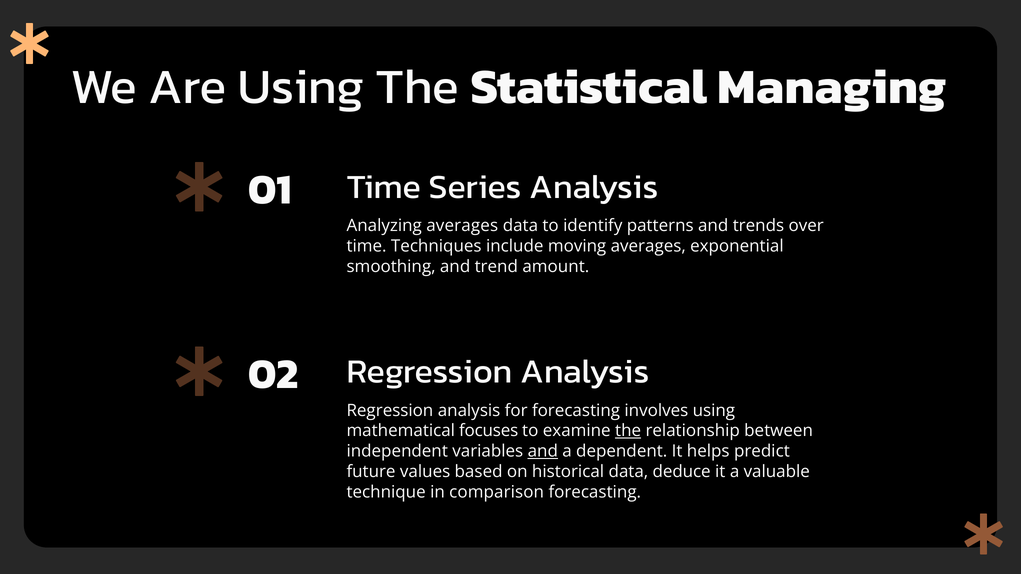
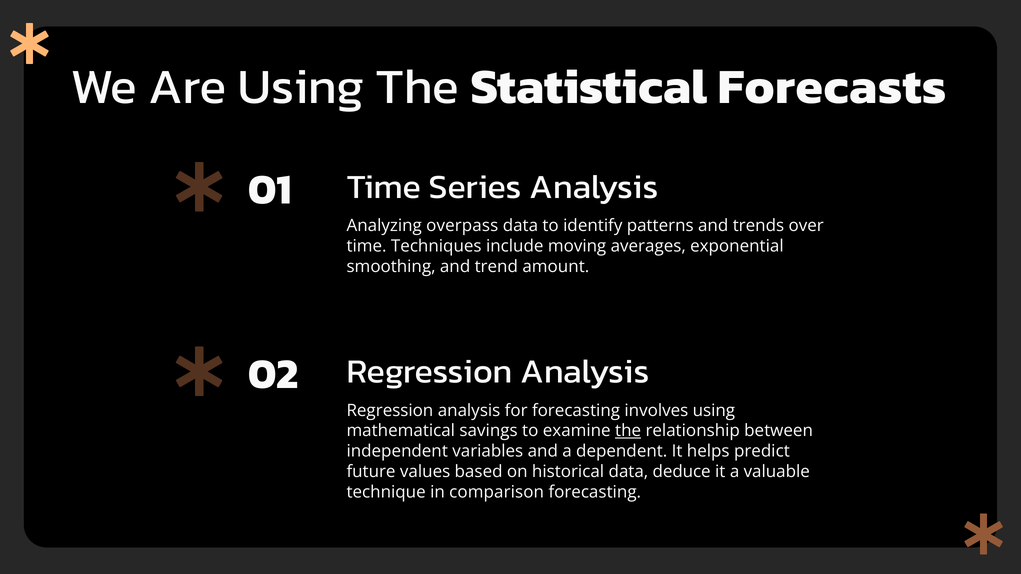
Managing: Managing -> Forecasts
Analyzing averages: averages -> overpass
focuses: focuses -> savings
and at (543, 452) underline: present -> none
